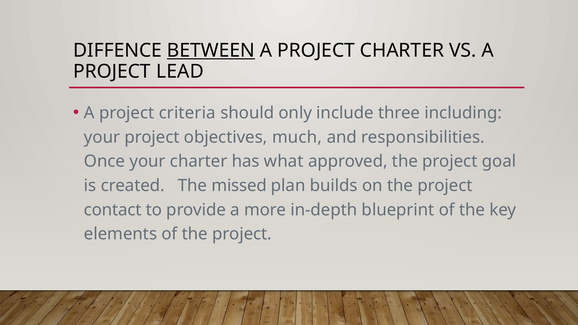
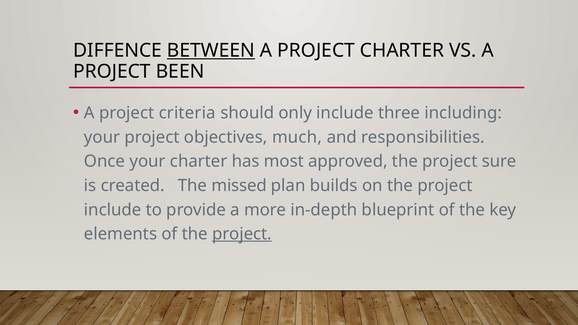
LEAD: LEAD -> BEEN
what: what -> most
goal: goal -> sure
contact at (113, 210): contact -> include
project at (242, 234) underline: none -> present
